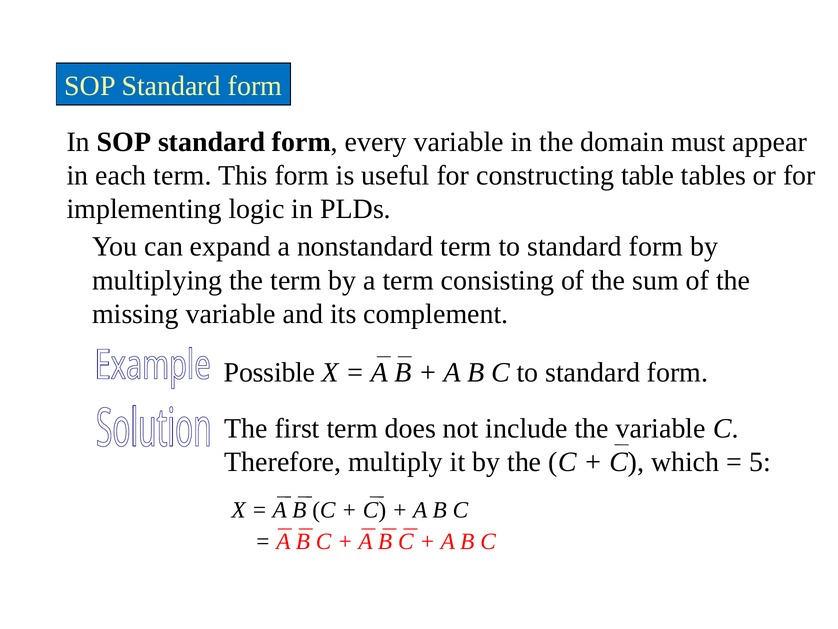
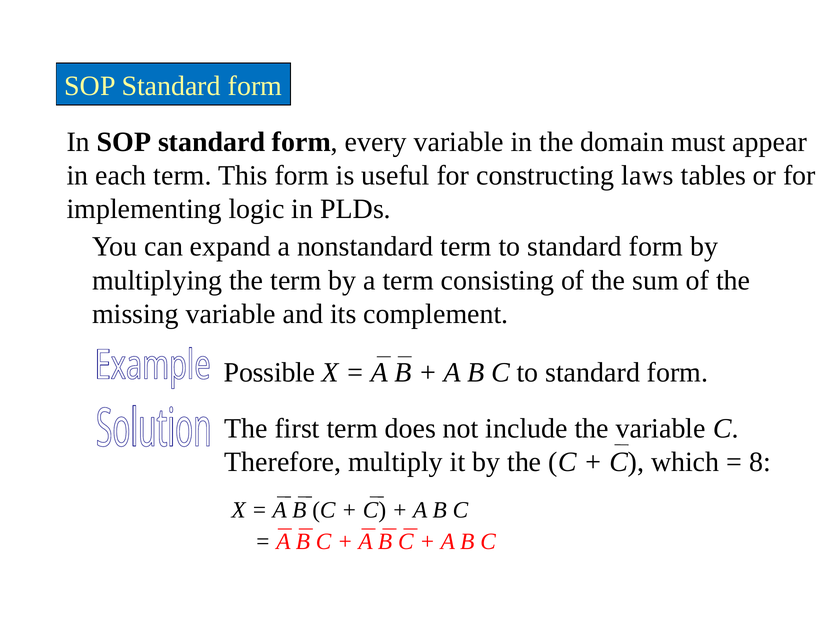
table: table -> laws
5: 5 -> 8
